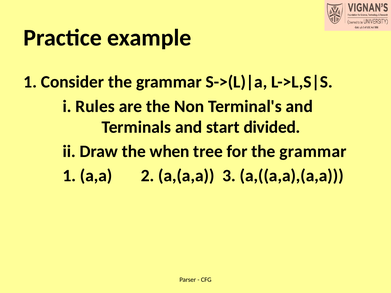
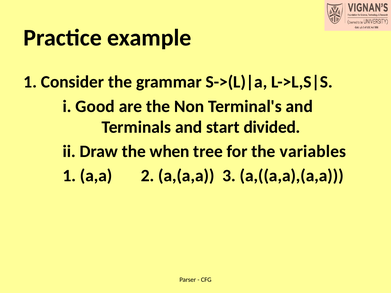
Rules: Rules -> Good
for the grammar: grammar -> variables
